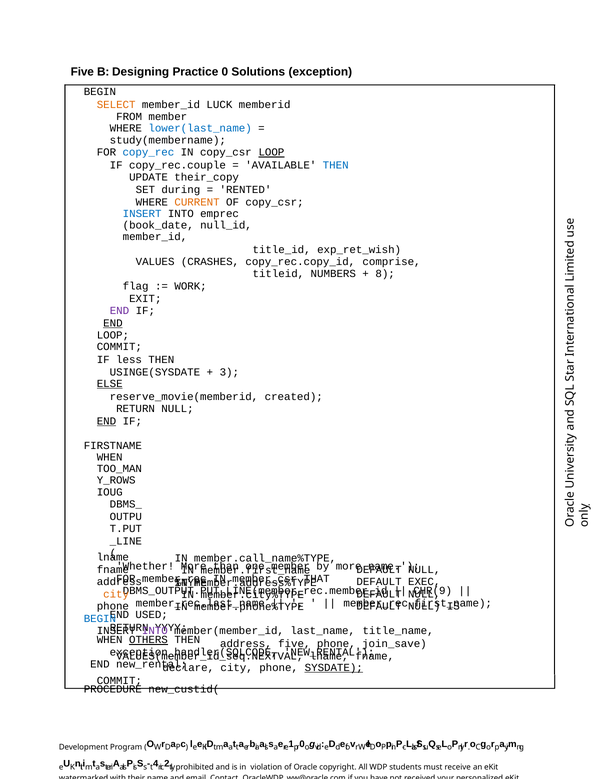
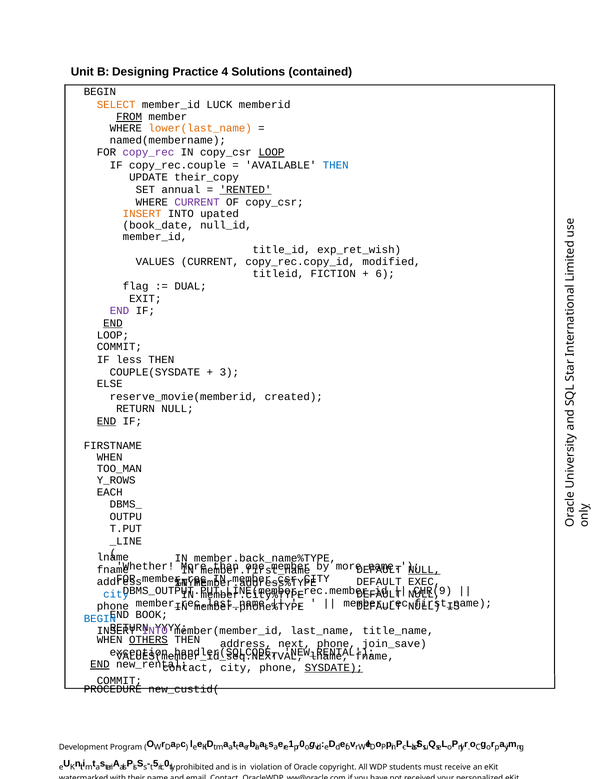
Five at (82, 72): Five -> Unit
Practice 0: 0 -> 4
exception: exception -> contained
FROM underline: none -> present
lower(last_name colour: blue -> orange
study(membername: study(membername -> named(membername
copy_rec colour: blue -> purple
during: during -> annual
RENTED underline: none -> present
CURRENT at (197, 202) colour: orange -> purple
INSERT at (142, 214) colour: blue -> orange
emprec: emprec -> upated
VALUES CRASHES: CRASHES -> CURRENT
comprise: comprise -> modified
NUMBERS: NUMBERS -> FICTION
8: 8 -> 6
WORK: WORK -> DUAL
USINGE(SYSDATE: USINGE(SYSDATE -> COUPLE(SYSDATE
ELSE underline: present -> none
IOUG: IOUG -> EACH
member.call_name%TYPE: member.call_name%TYPE -> member.back_name%TYPE
NULL at (424, 570) underline: none -> present
THAT at (317, 579): THAT -> CITY
city at (116, 594) colour: orange -> blue
USED: USED -> BOOK
address five: five -> next
END at (100, 664) underline: none -> present
declare at (188, 668): declare -> contact
4: 4 -> 5
2 at (167, 764): 2 -> 0
